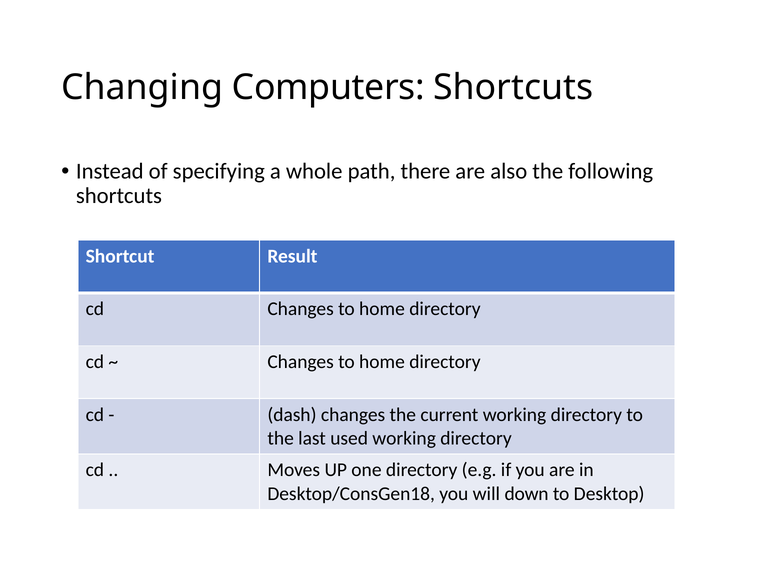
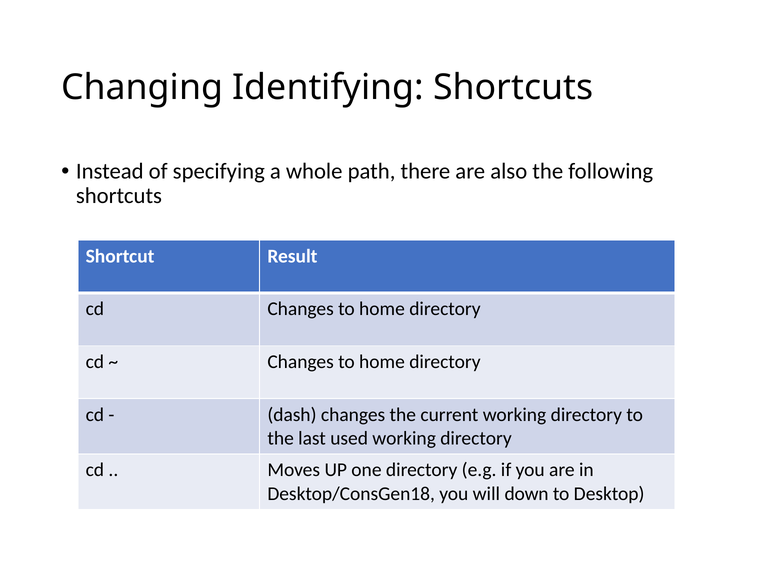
Computers: Computers -> Identifying
